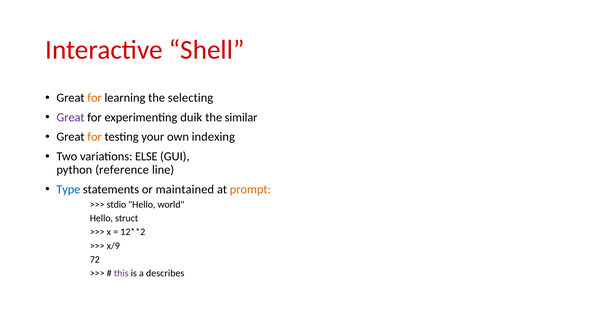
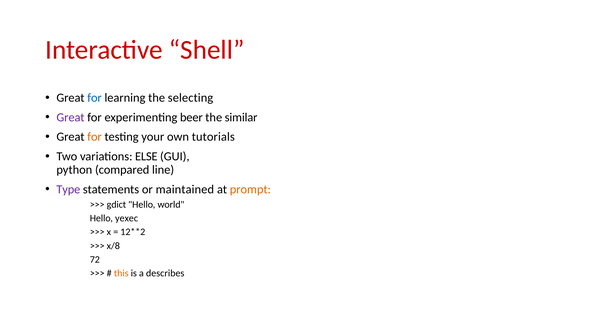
for at (95, 98) colour: orange -> blue
duik: duik -> beer
indexing: indexing -> tutorials
reference: reference -> compared
Type colour: blue -> purple
stdio: stdio -> gdict
struct: struct -> yexec
x/9: x/9 -> x/8
this colour: purple -> orange
